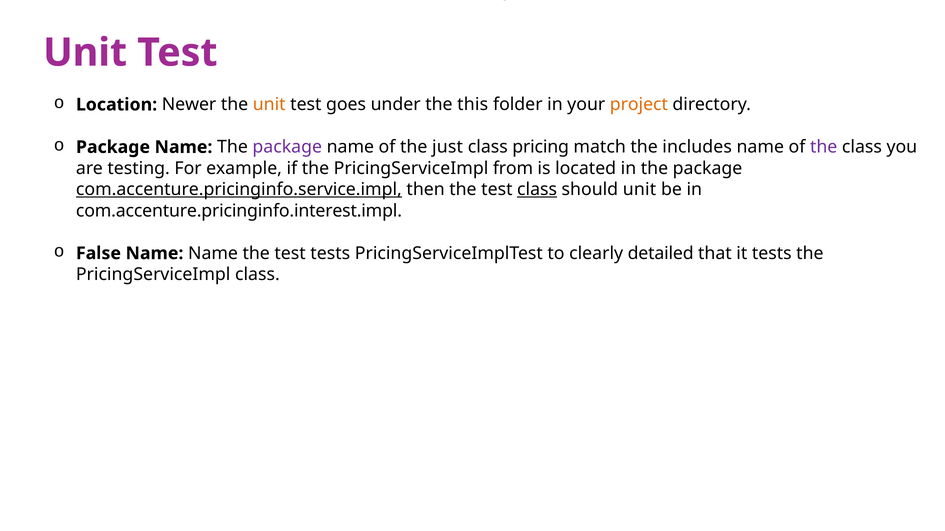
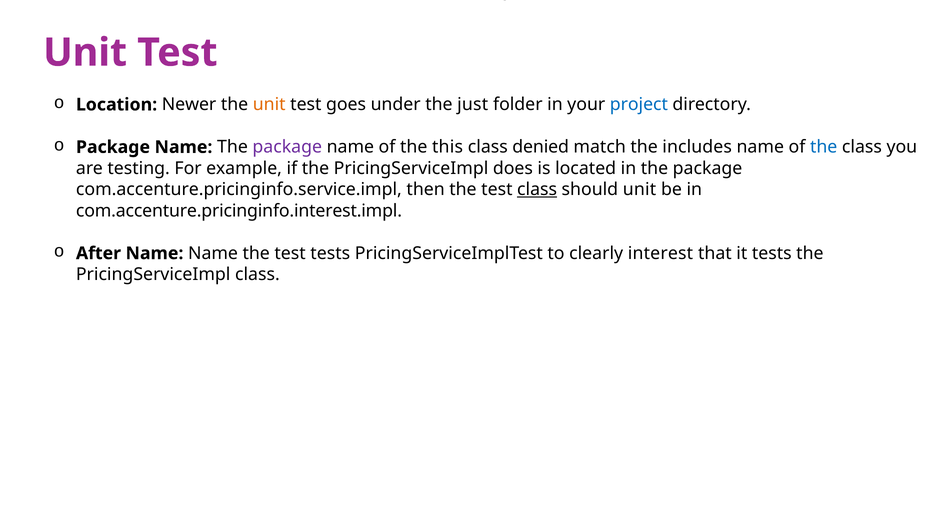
this: this -> just
project colour: orange -> blue
just: just -> this
pricing: pricing -> denied
the at (824, 147) colour: purple -> blue
from: from -> does
com.accenture.pricinginfo.service.impl underline: present -> none
False: False -> After
detailed: detailed -> interest
